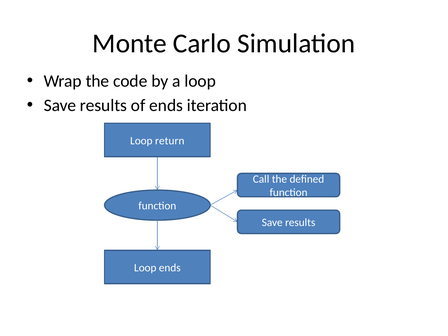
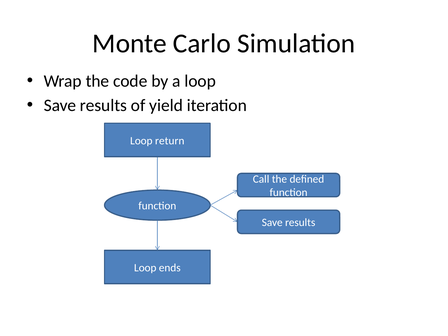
of ends: ends -> yield
